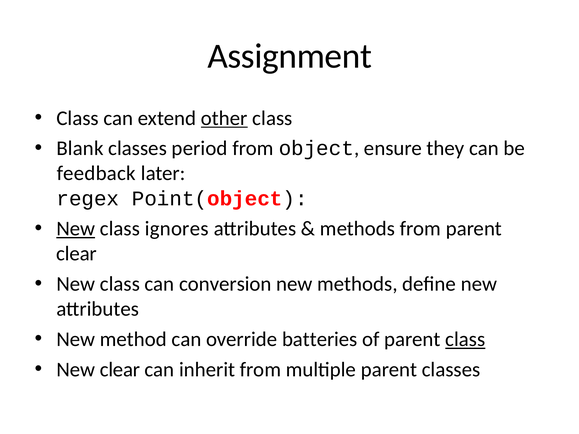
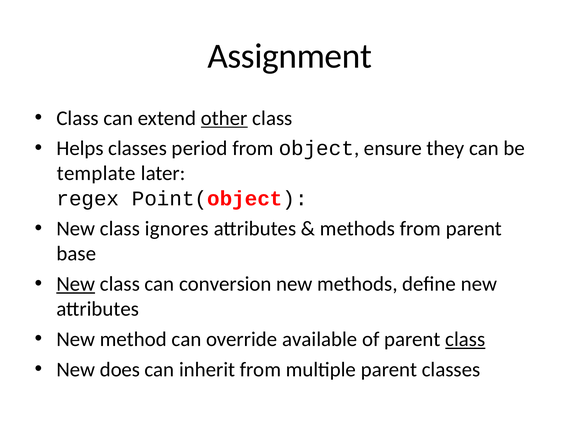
Blank: Blank -> Helps
feedback: feedback -> template
New at (76, 229) underline: present -> none
clear at (77, 254): clear -> base
New at (76, 284) underline: none -> present
batteries: batteries -> available
New clear: clear -> does
